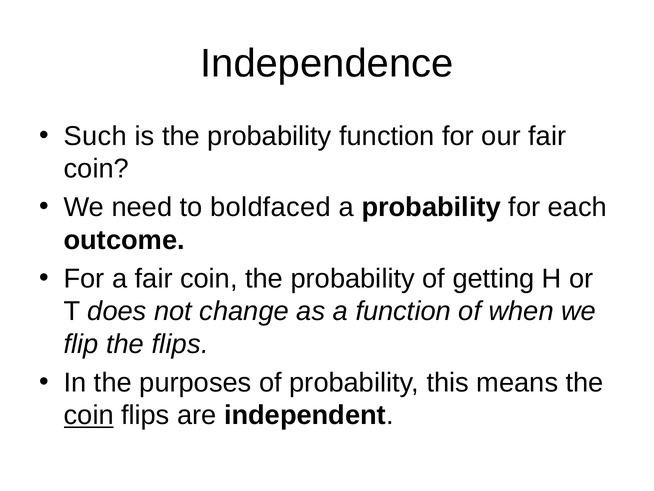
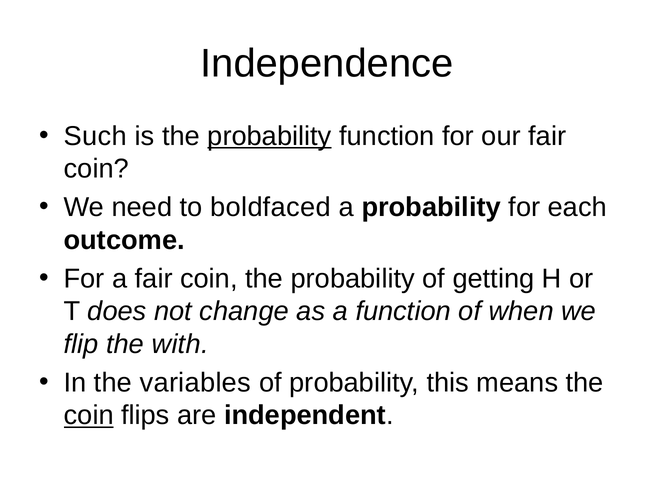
probability at (270, 136) underline: none -> present
the flips: flips -> with
purposes: purposes -> variables
